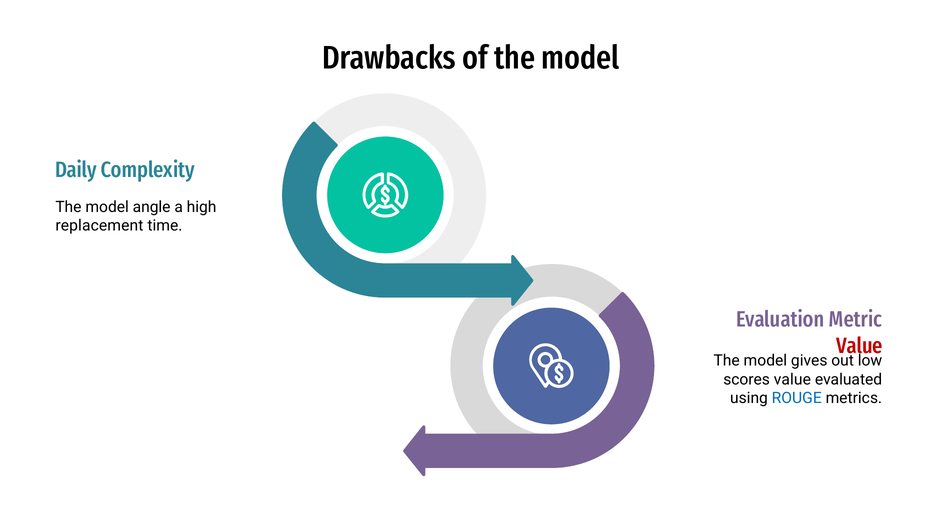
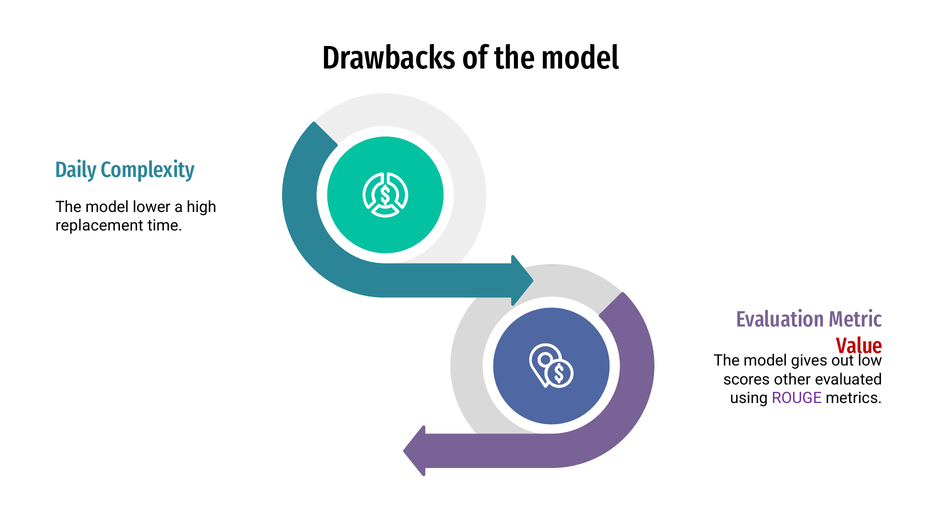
angle: angle -> lower
scores value: value -> other
ROUGE colour: blue -> purple
